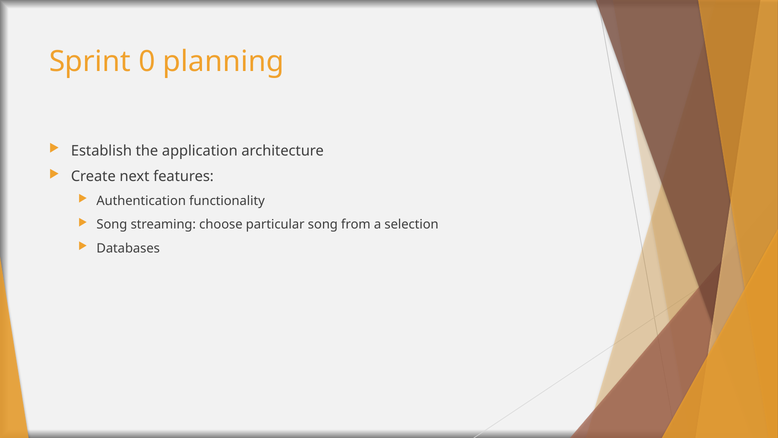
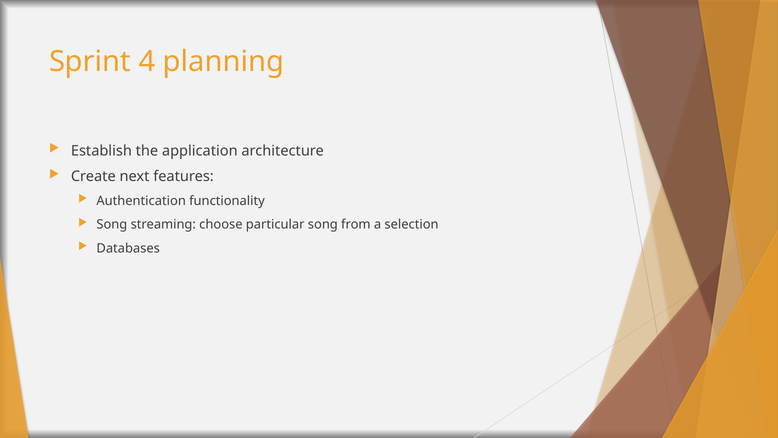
0: 0 -> 4
